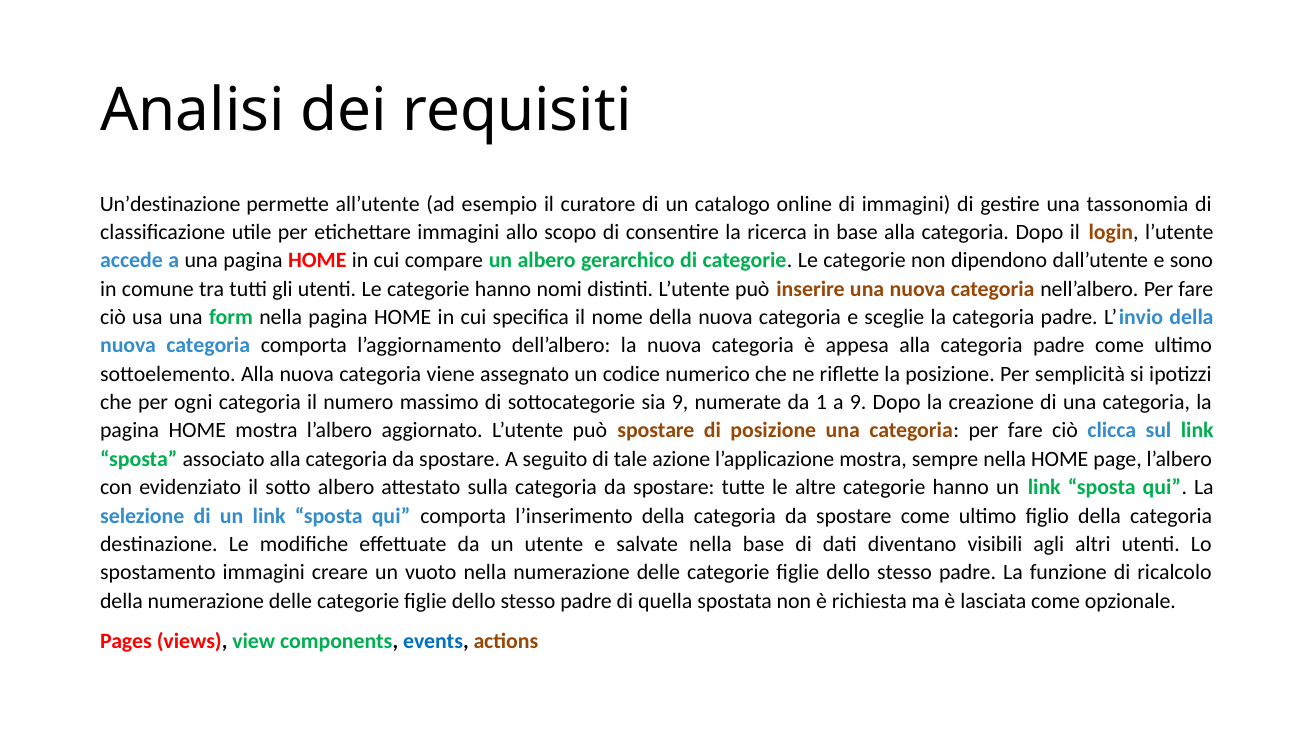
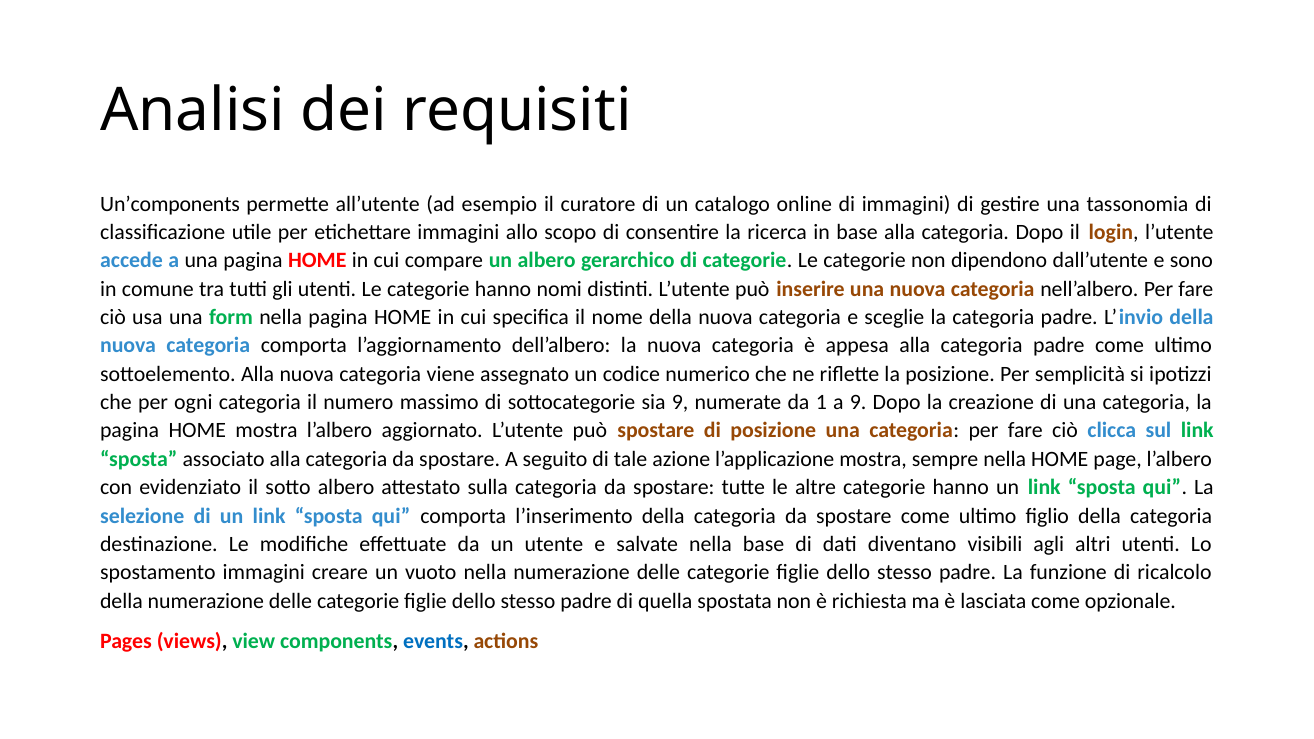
Un’destinazione: Un’destinazione -> Un’components
